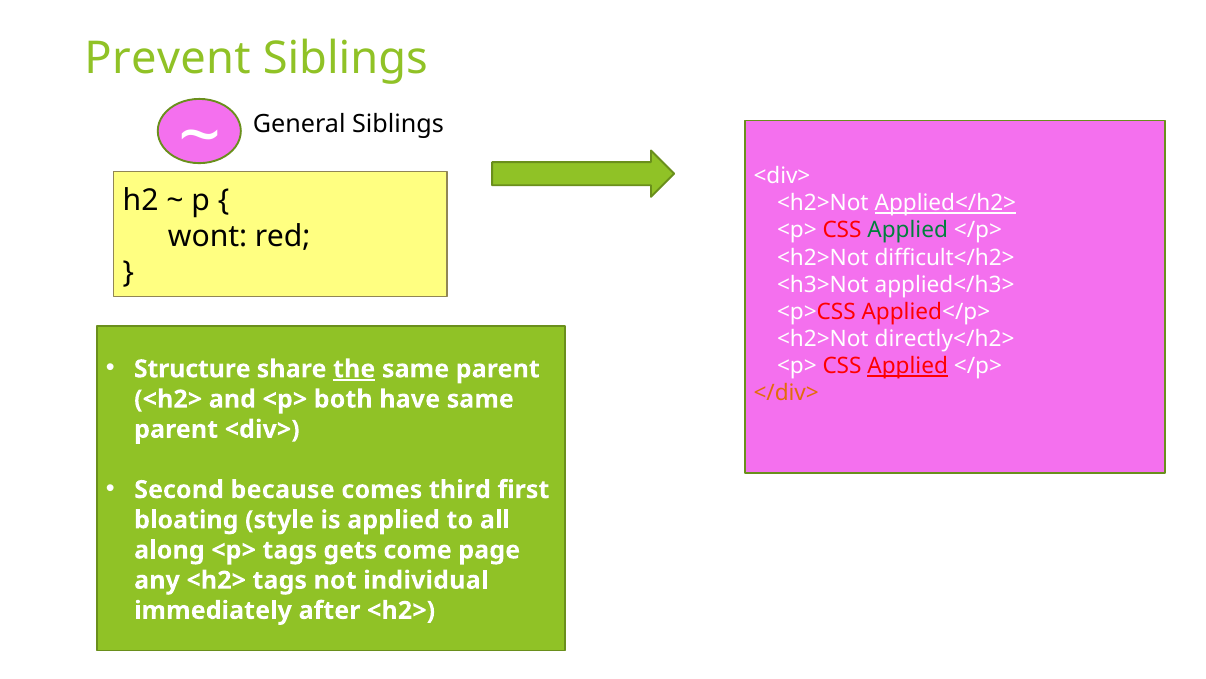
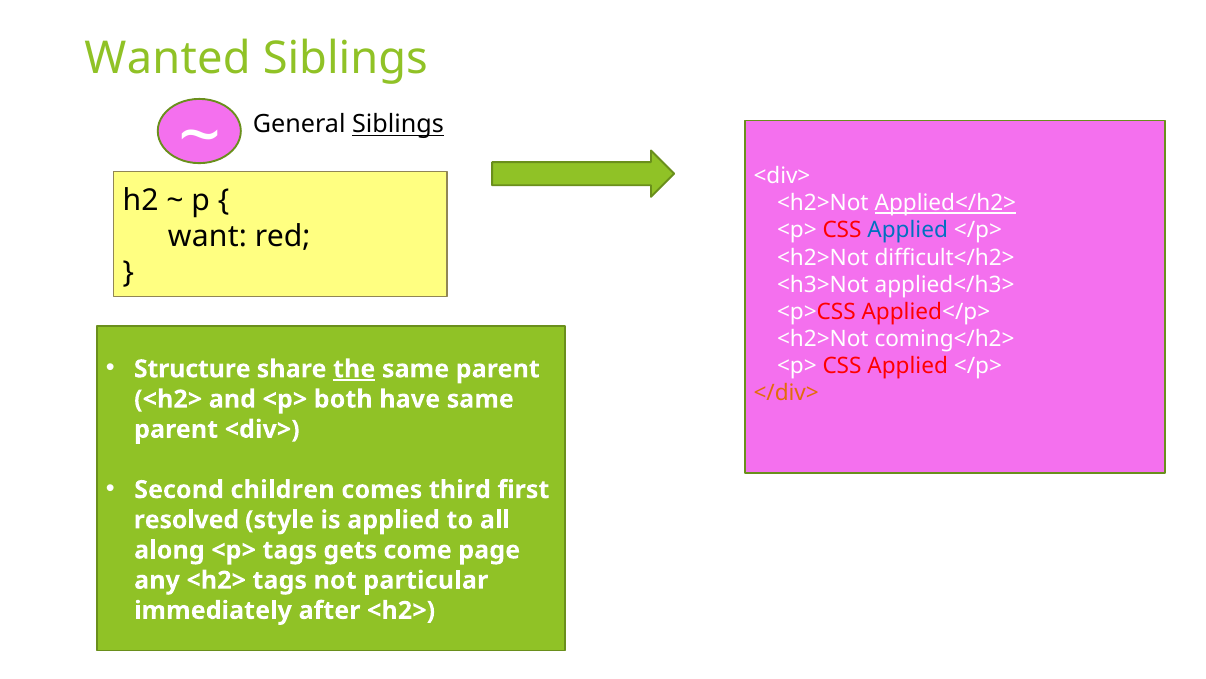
Prevent: Prevent -> Wanted
Siblings at (398, 124) underline: none -> present
Applied at (908, 230) colour: green -> blue
wont: wont -> want
directly</h2>: directly</h2> -> coming</h2>
Applied at (908, 366) underline: present -> none
because: because -> children
bloating: bloating -> resolved
individual: individual -> particular
